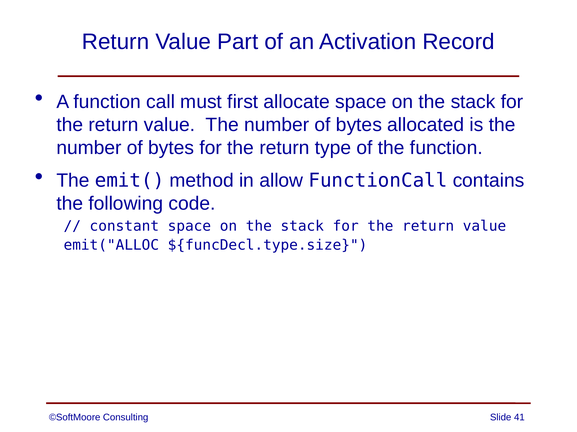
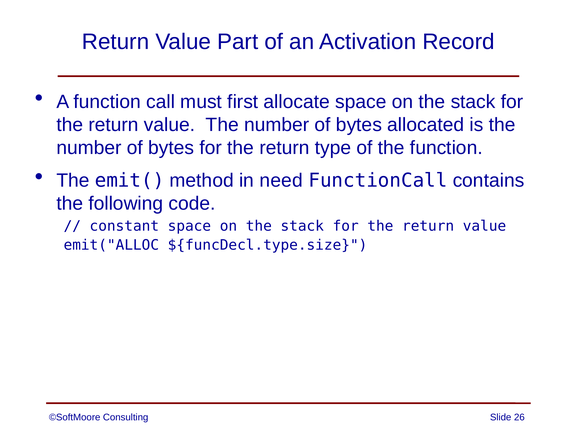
allow: allow -> need
41: 41 -> 26
